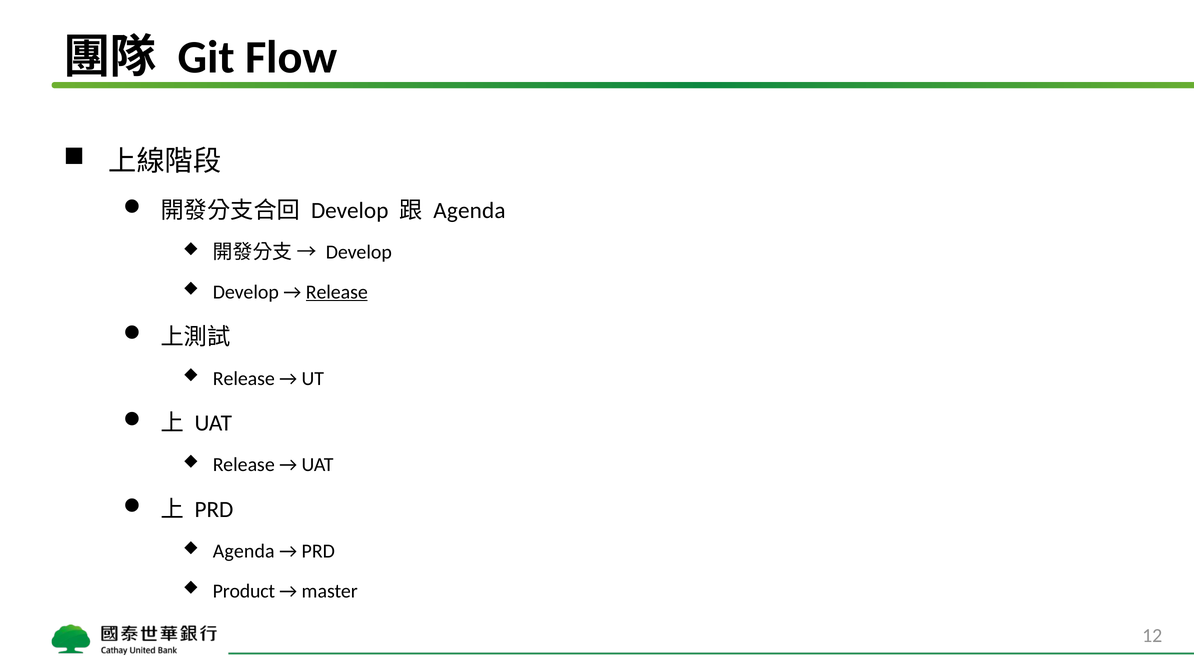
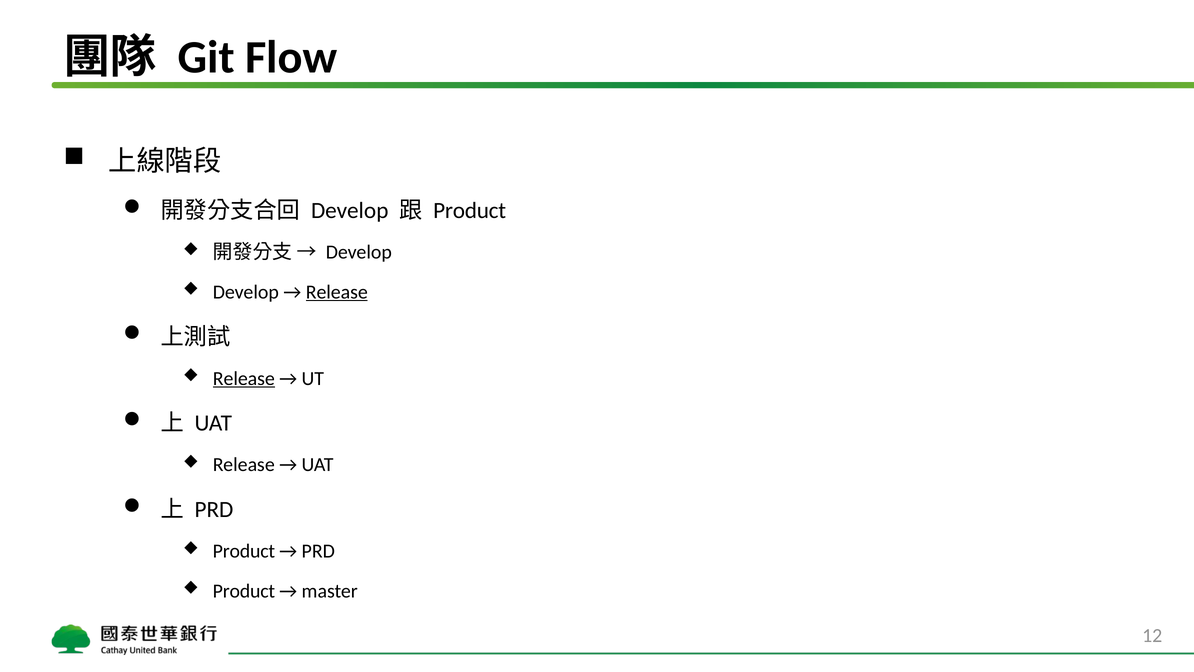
Agenda at (469, 211): Agenda -> Product
Release at (244, 378) underline: none -> present
Agenda at (244, 551): Agenda -> Product
